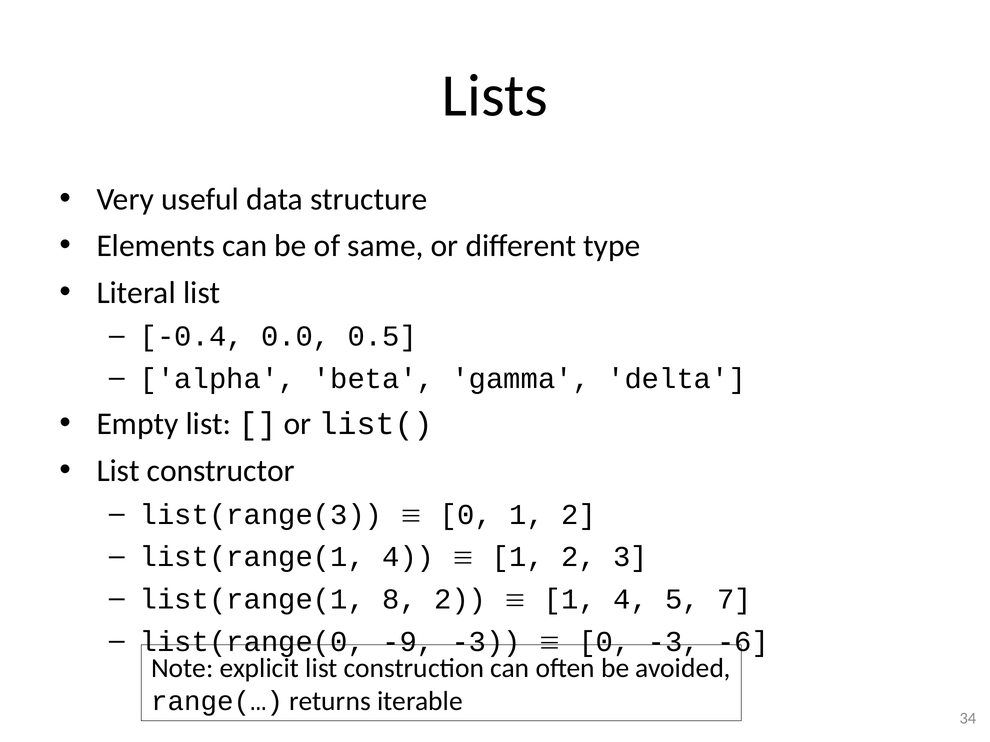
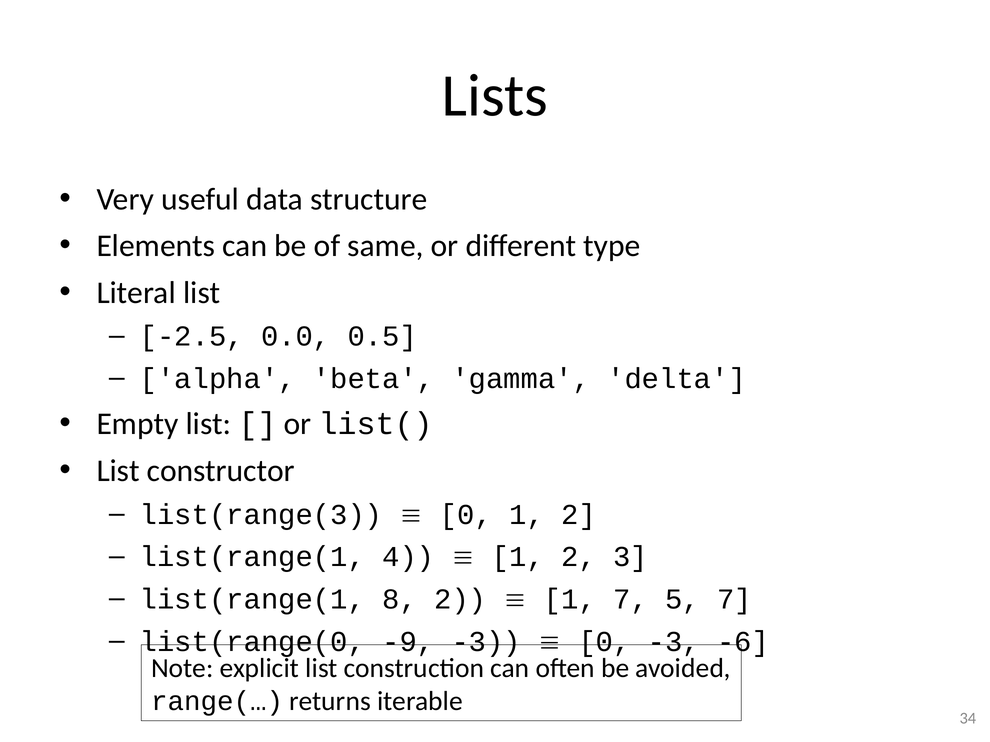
-0.4: -0.4 -> -2.5
1 4: 4 -> 7
